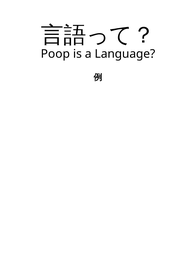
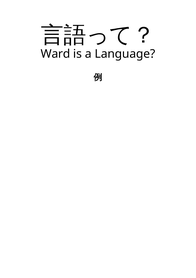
Poop: Poop -> Ward
